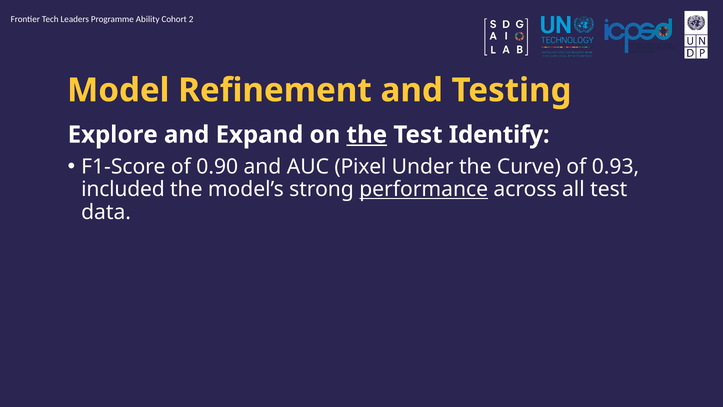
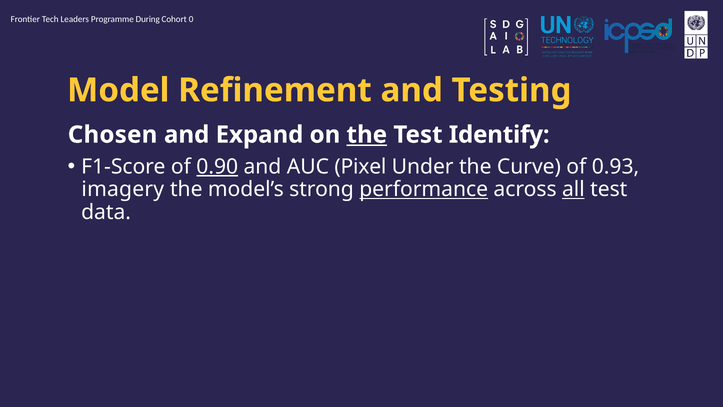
Ability: Ability -> During
2: 2 -> 0
Explore: Explore -> Chosen
0.90 underline: none -> present
included: included -> imagery
all underline: none -> present
